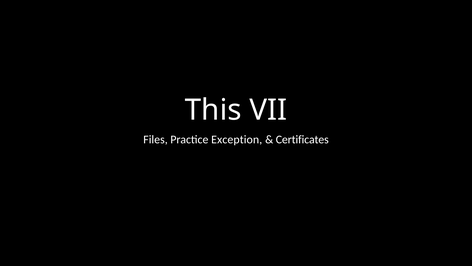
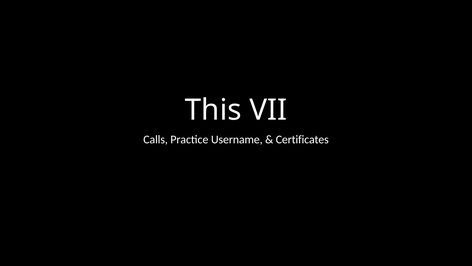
Files: Files -> Calls
Exception: Exception -> Username
